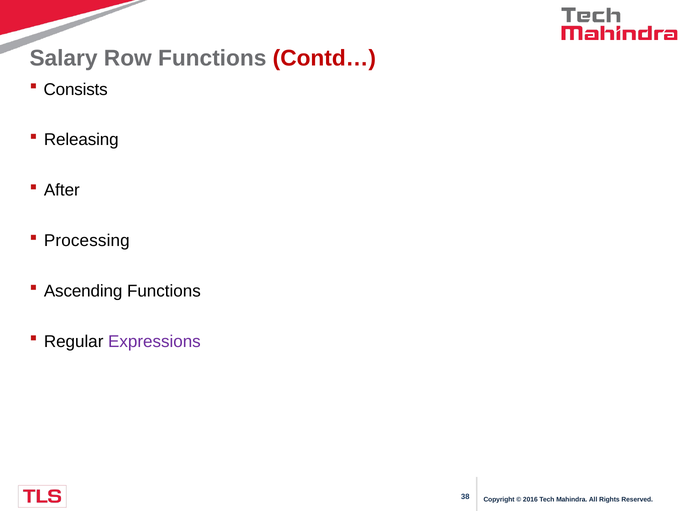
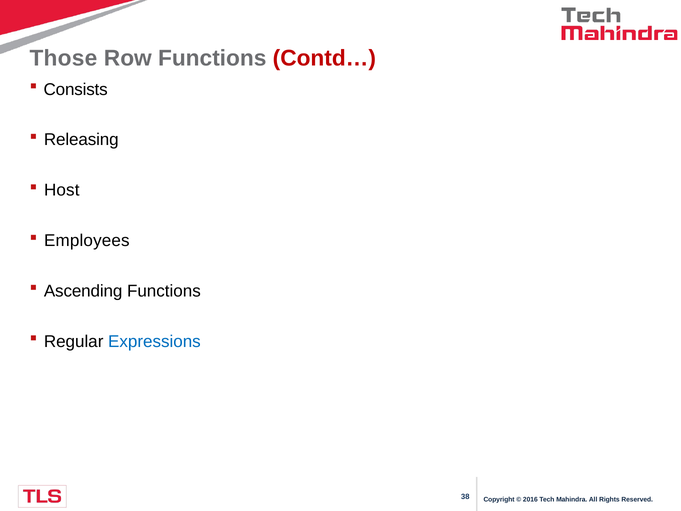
Salary: Salary -> Those
After: After -> Host
Processing: Processing -> Employees
Expressions colour: purple -> blue
